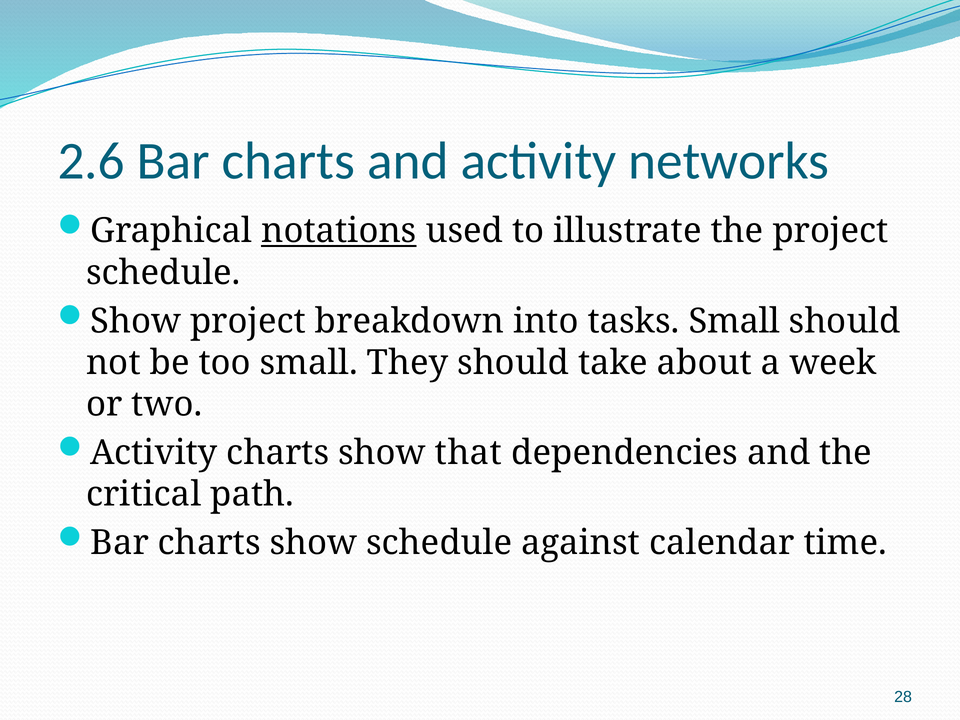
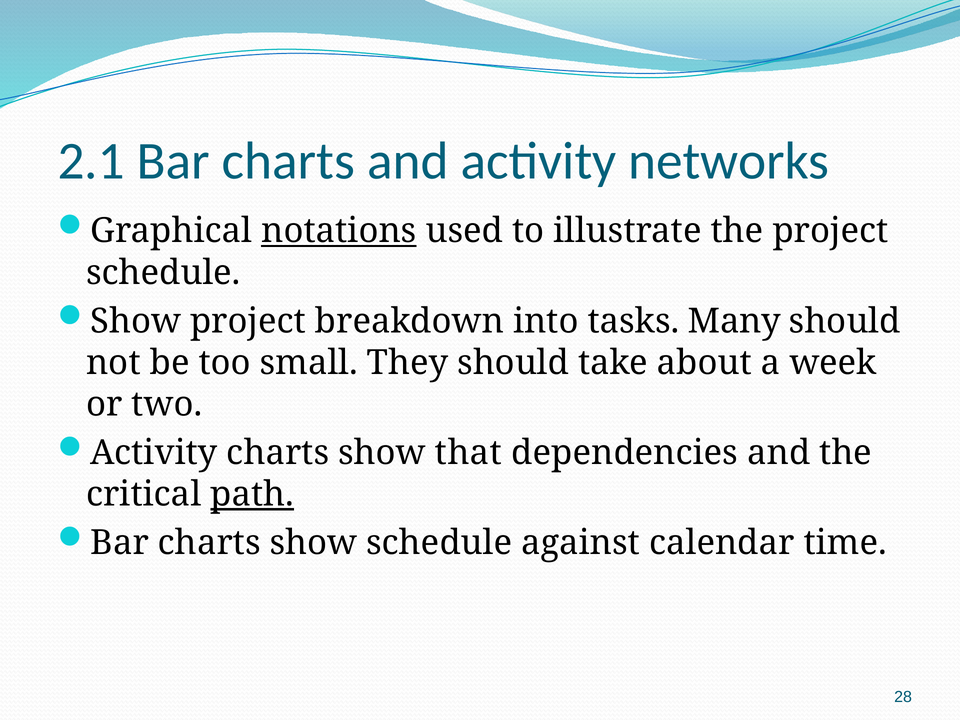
2.6: 2.6 -> 2.1
tasks Small: Small -> Many
path underline: none -> present
